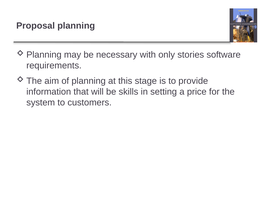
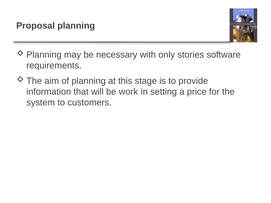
skills: skills -> work
